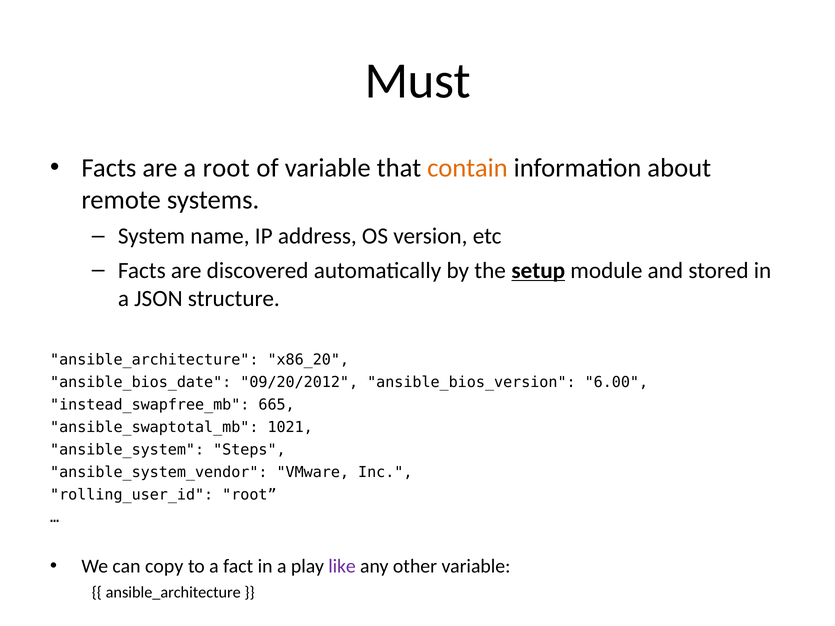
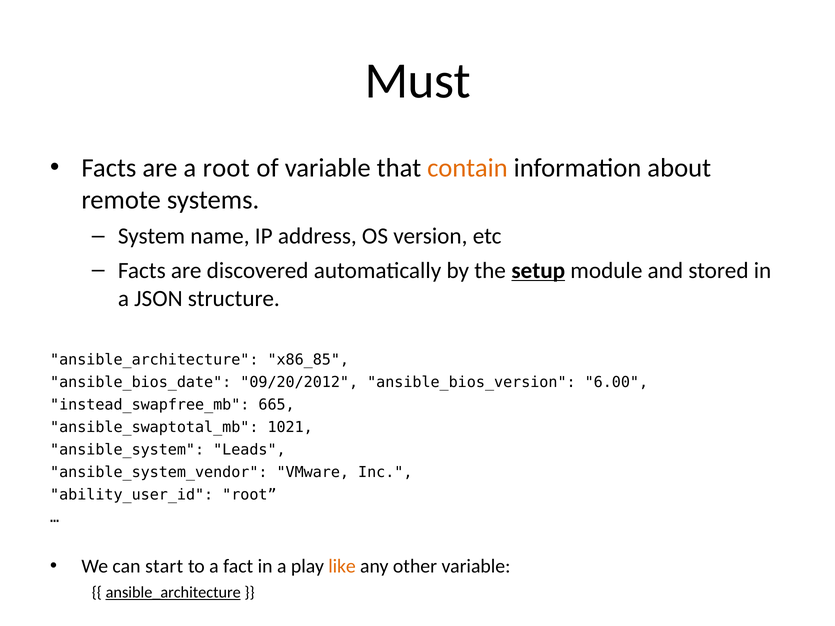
x86_20: x86_20 -> x86_85
Steps: Steps -> Leads
rolling_user_id: rolling_user_id -> ability_user_id
copy: copy -> start
like colour: purple -> orange
ansible_architecture at (173, 593) underline: none -> present
